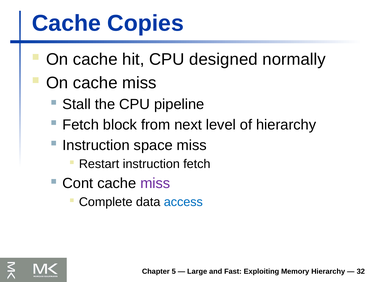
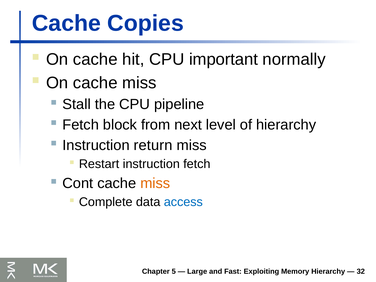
designed: designed -> important
space: space -> return
miss at (155, 183) colour: purple -> orange
